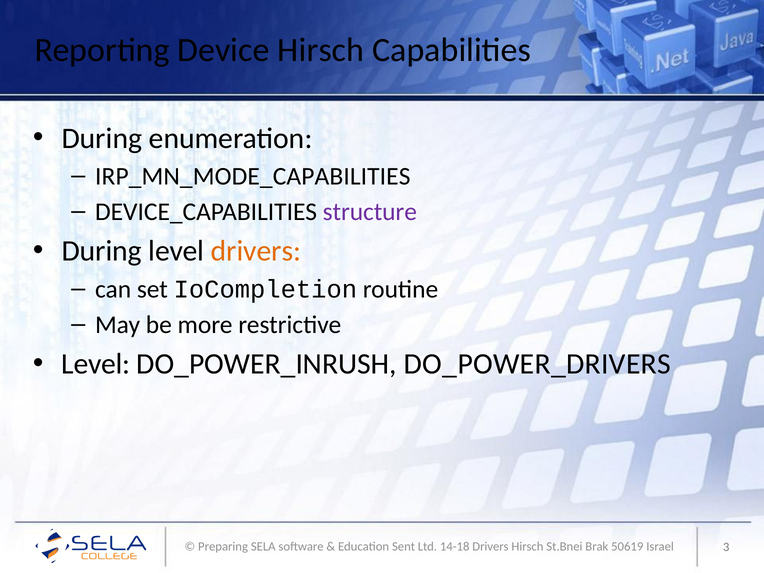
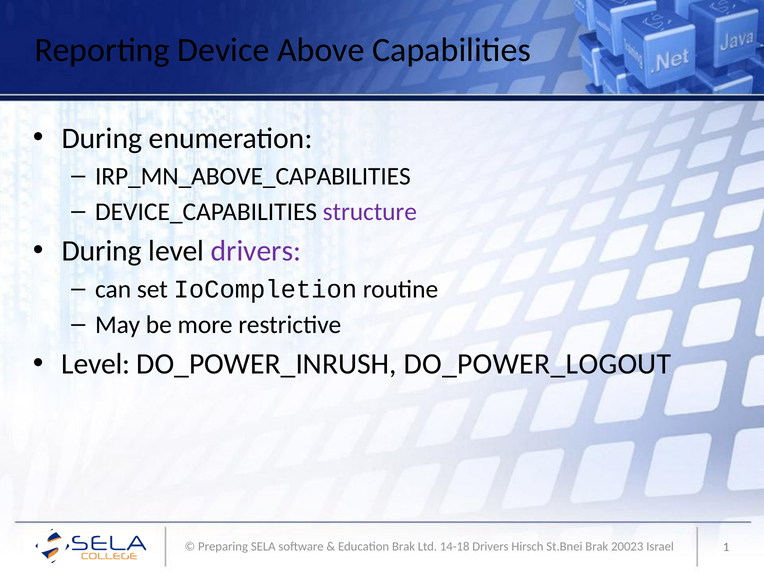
Device Hirsch: Hirsch -> Above
IRP_MN_MODE_CAPABILITIES: IRP_MN_MODE_CAPABILITIES -> IRP_MN_ABOVE_CAPABILITIES
drivers at (256, 251) colour: orange -> purple
DO_POWER_DRIVERS: DO_POWER_DRIVERS -> DO_POWER_LOGOUT
Education Sent: Sent -> Brak
50619: 50619 -> 20023
3: 3 -> 1
